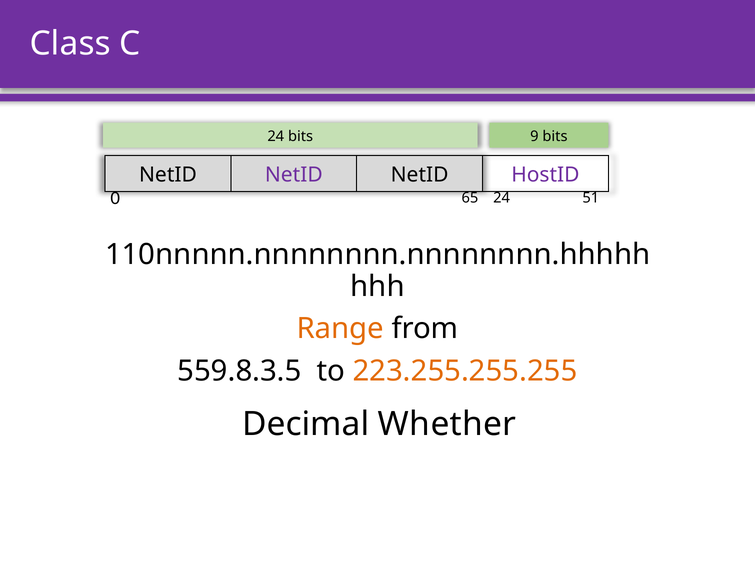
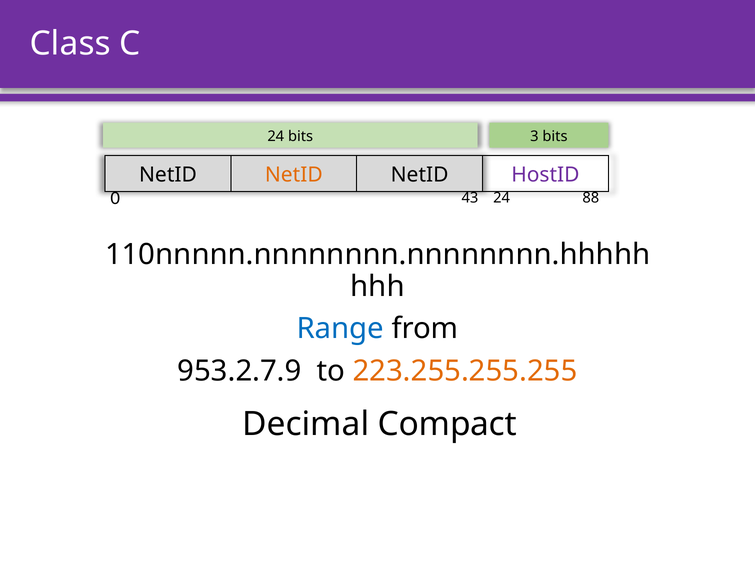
9: 9 -> 3
NetID at (294, 175) colour: purple -> orange
65: 65 -> 43
51: 51 -> 88
Range colour: orange -> blue
559.8.3.5: 559.8.3.5 -> 953.2.7.9
Whether: Whether -> Compact
